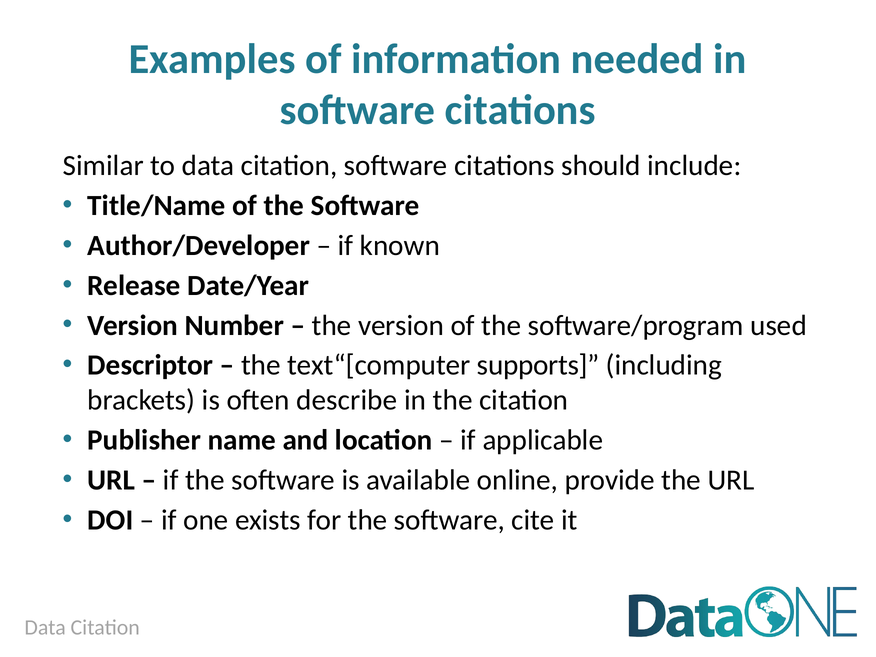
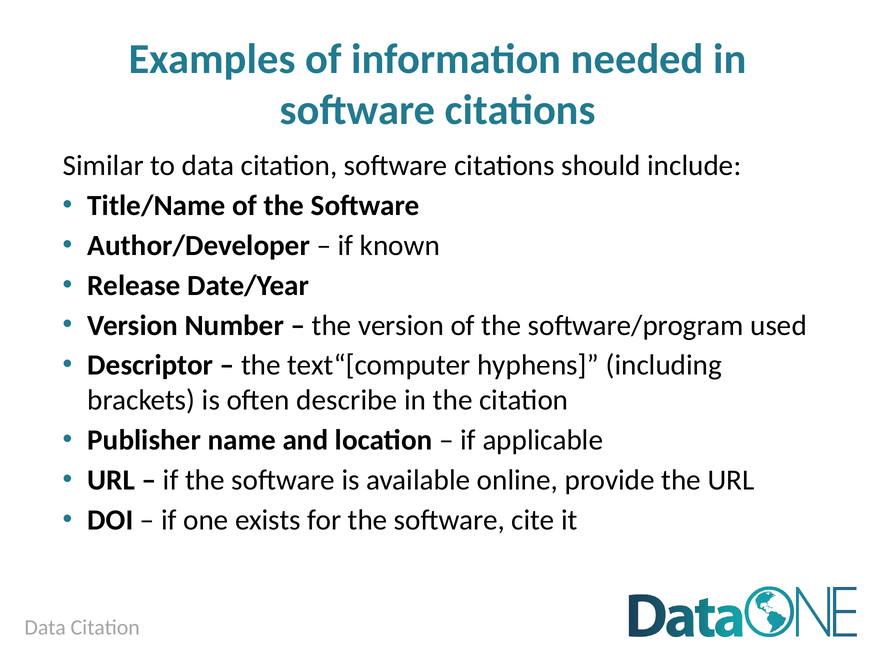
supports: supports -> hyphens
